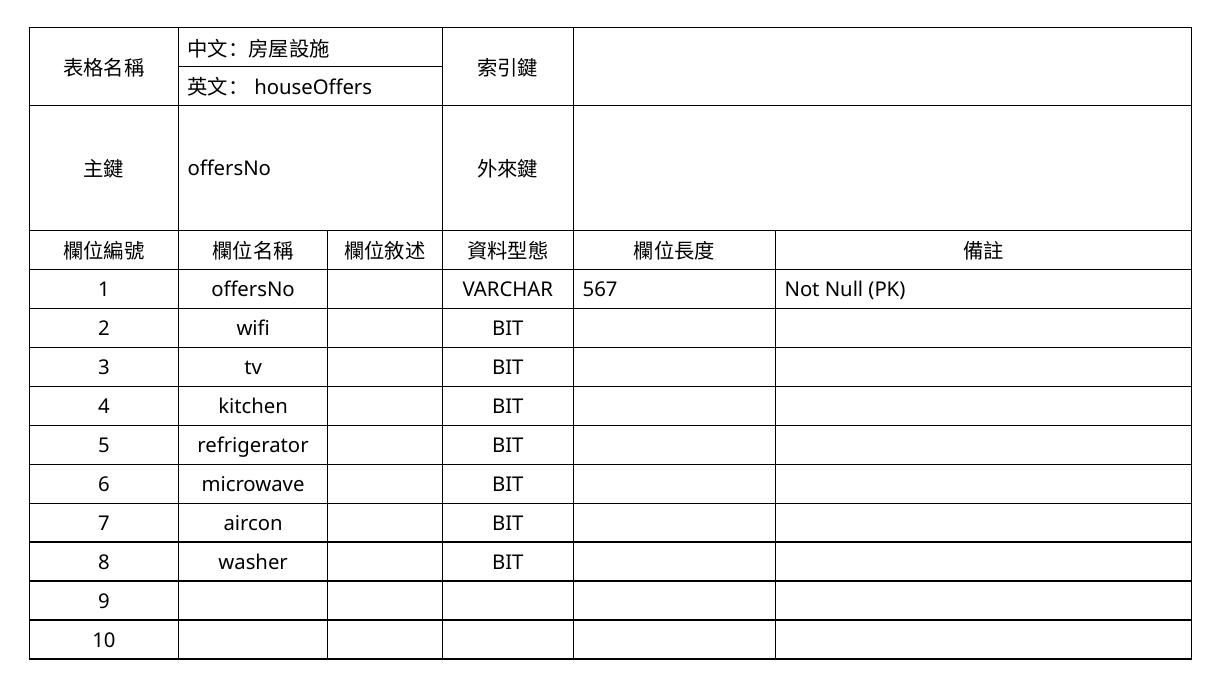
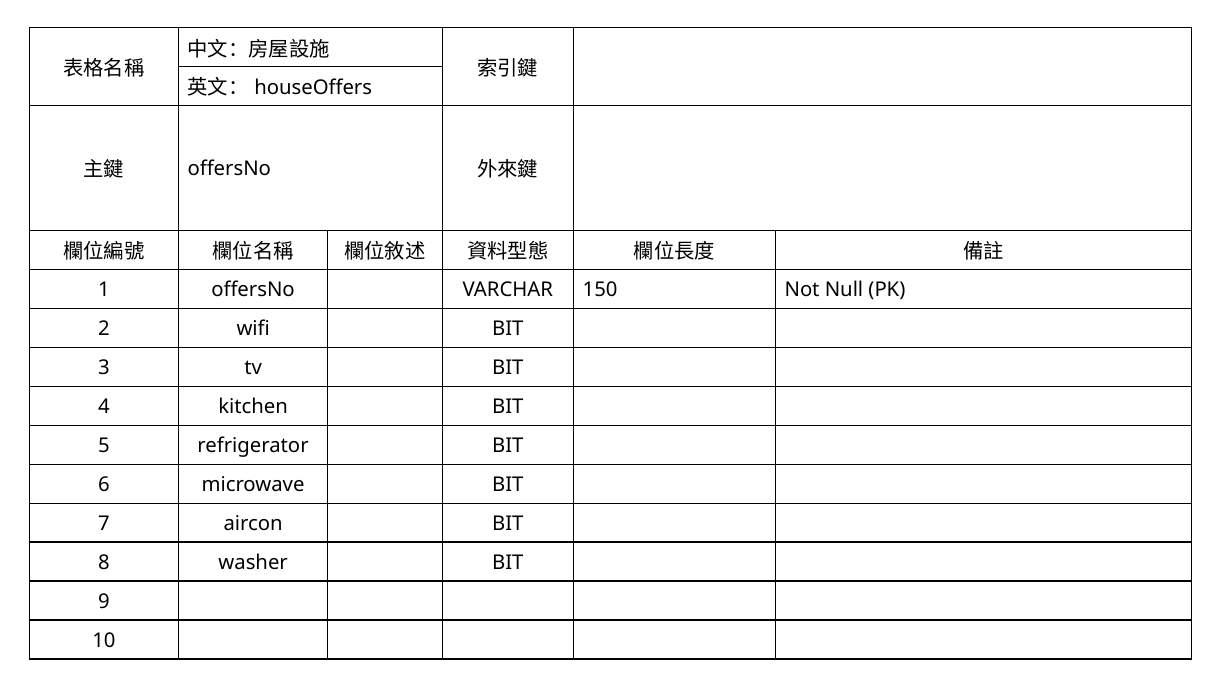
567: 567 -> 150
